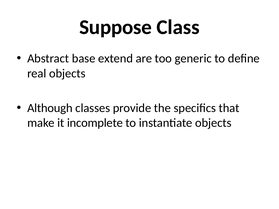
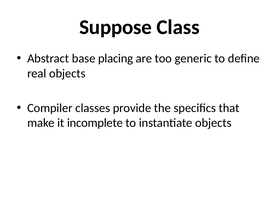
extend: extend -> placing
Although: Although -> Compiler
